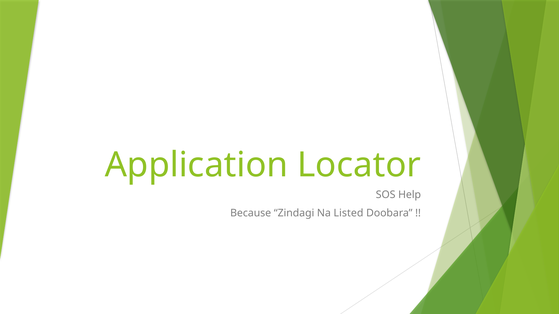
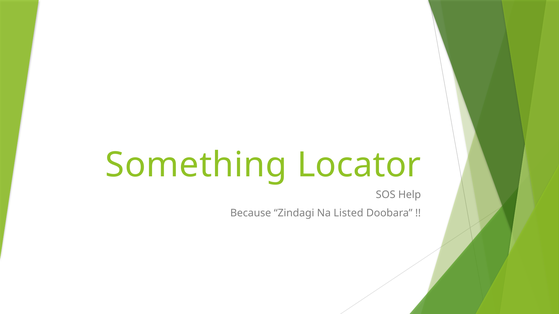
Application: Application -> Something
